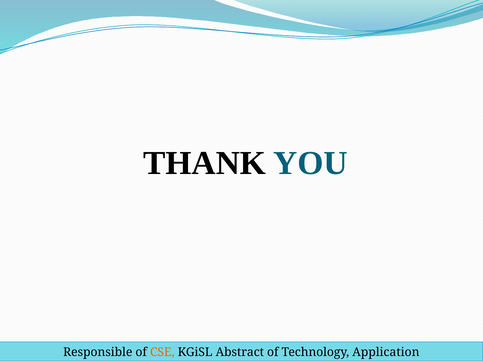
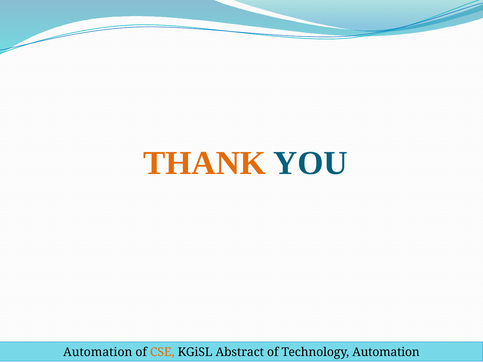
THANK colour: black -> orange
Responsible at (98, 353): Responsible -> Automation
Technology Application: Application -> Automation
